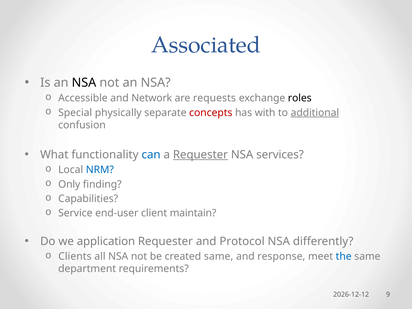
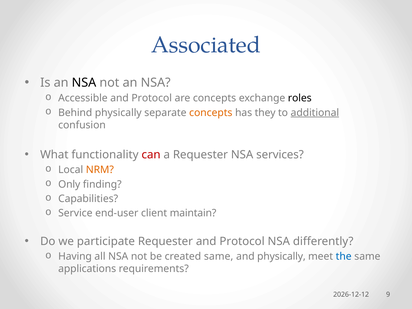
Network at (152, 98): Network -> Protocol
are requests: requests -> concepts
Special: Special -> Behind
concepts at (211, 113) colour: red -> orange
with: with -> they
can colour: blue -> red
Requester at (200, 155) underline: present -> none
NRM colour: blue -> orange
application: application -> participate
Clients: Clients -> Having
and response: response -> physically
department: department -> applications
